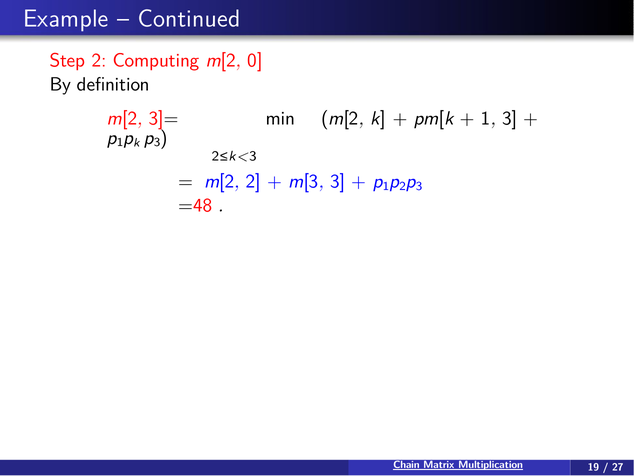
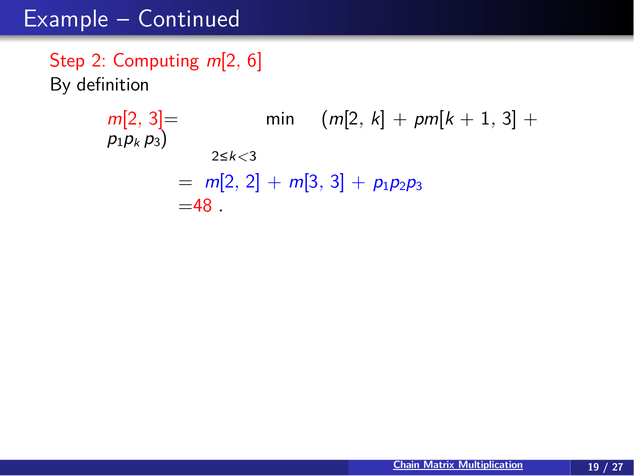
0: 0 -> 6
